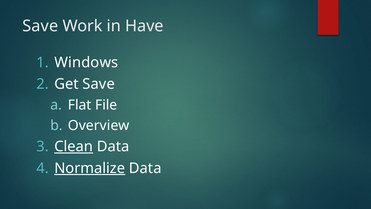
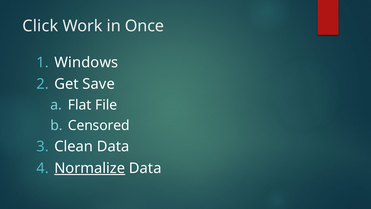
Save at (40, 26): Save -> Click
Have: Have -> Once
Overview: Overview -> Censored
Clean underline: present -> none
